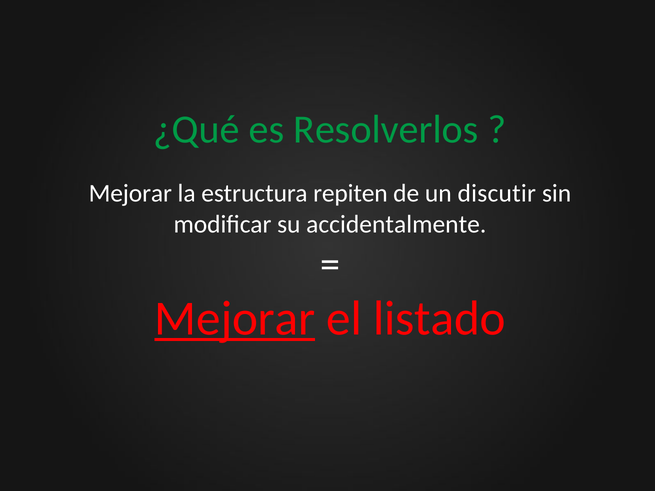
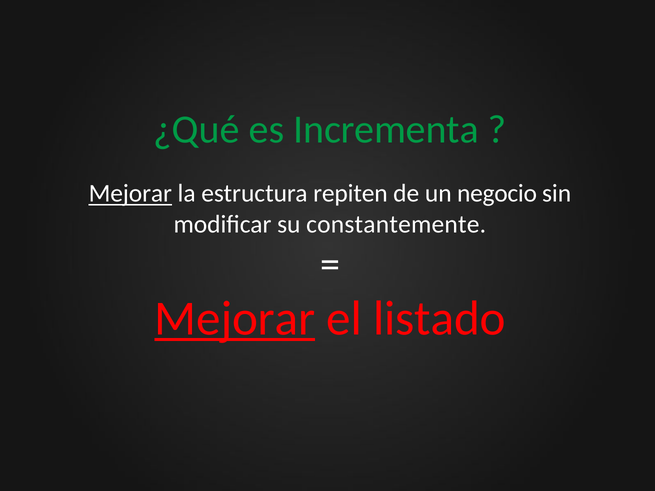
Resolverlos: Resolverlos -> Incrementa
Mejorar at (130, 194) underline: none -> present
discutir: discutir -> negocio
accidentalmente: accidentalmente -> constantemente
